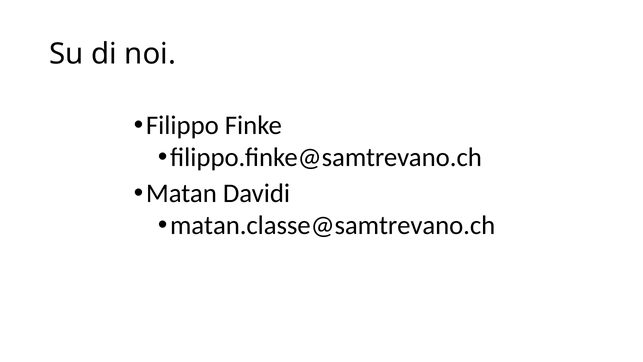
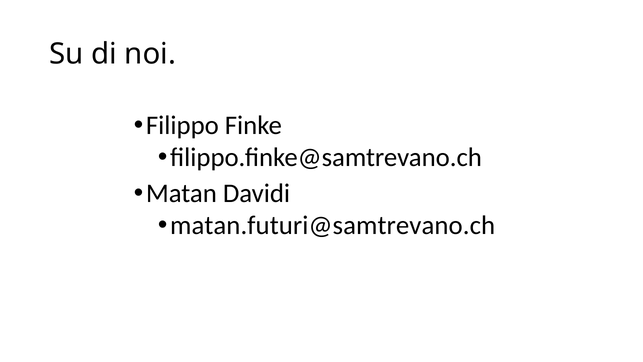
matan.classe@samtrevano.ch: matan.classe@samtrevano.ch -> matan.futuri@samtrevano.ch
